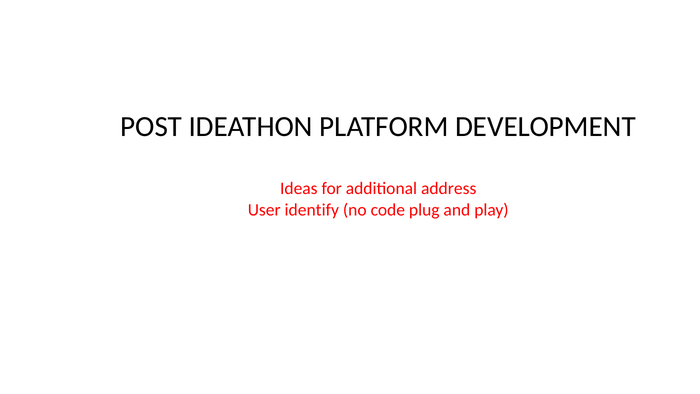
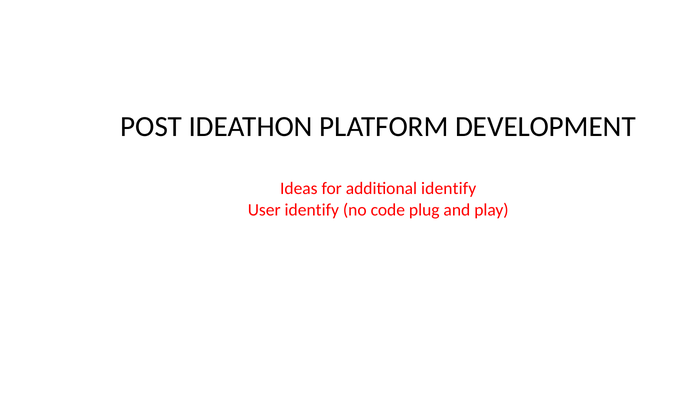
additional address: address -> identify
